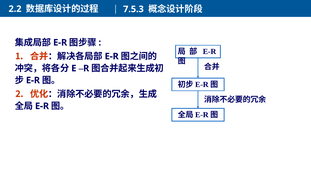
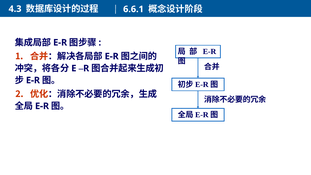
2.2: 2.2 -> 4.3
7.5.3: 7.5.3 -> 6.6.1
